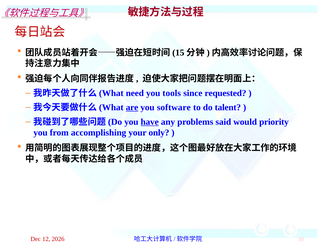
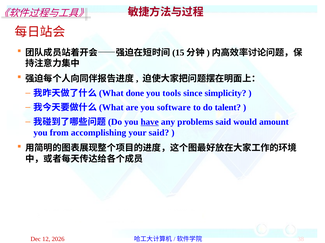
need: need -> done
requested: requested -> simplicity
are underline: present -> none
priority: priority -> amount
your only: only -> said
